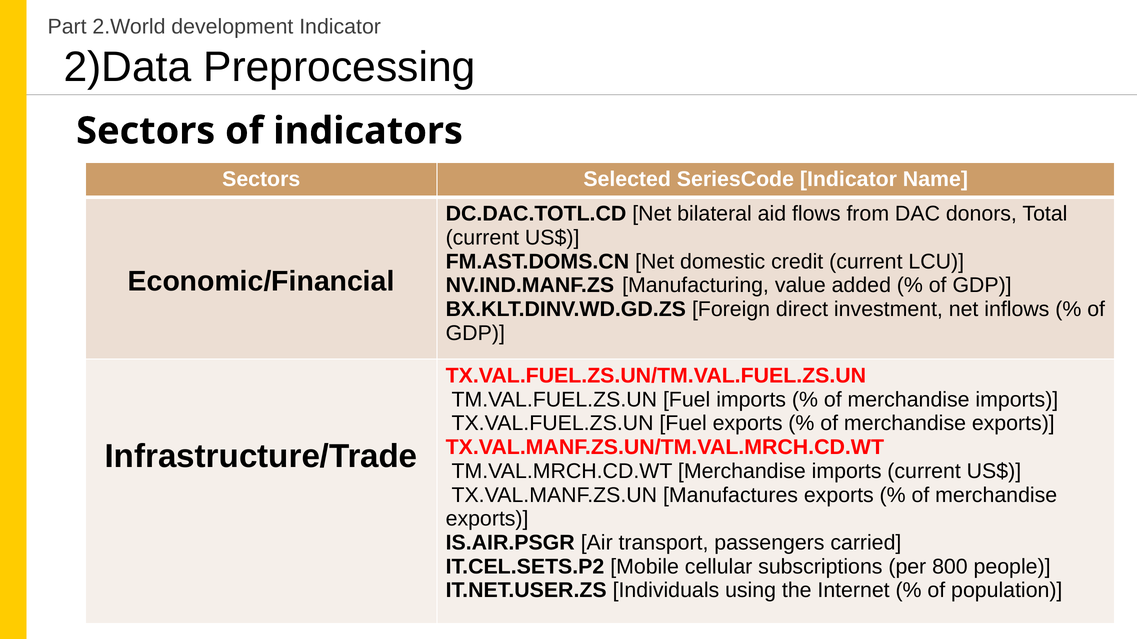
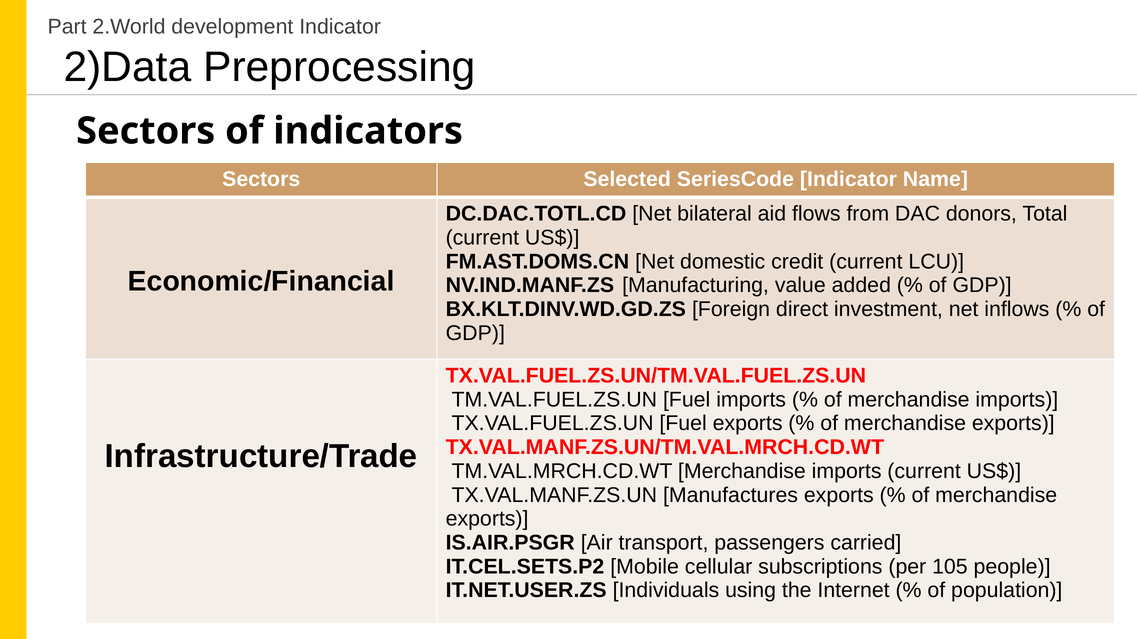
800: 800 -> 105
